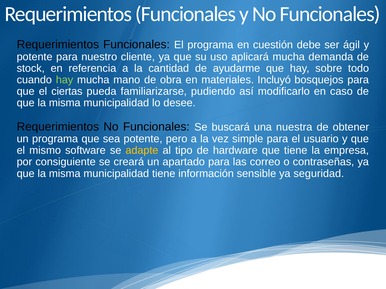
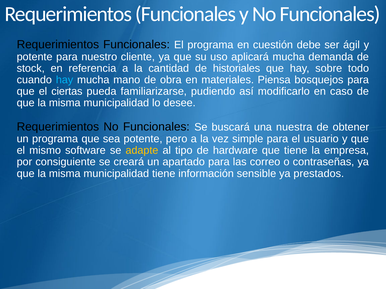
ayudarme: ayudarme -> historiales
hay at (65, 80) colour: light green -> light blue
Incluyó: Incluyó -> Piensa
seguridad: seguridad -> prestados
